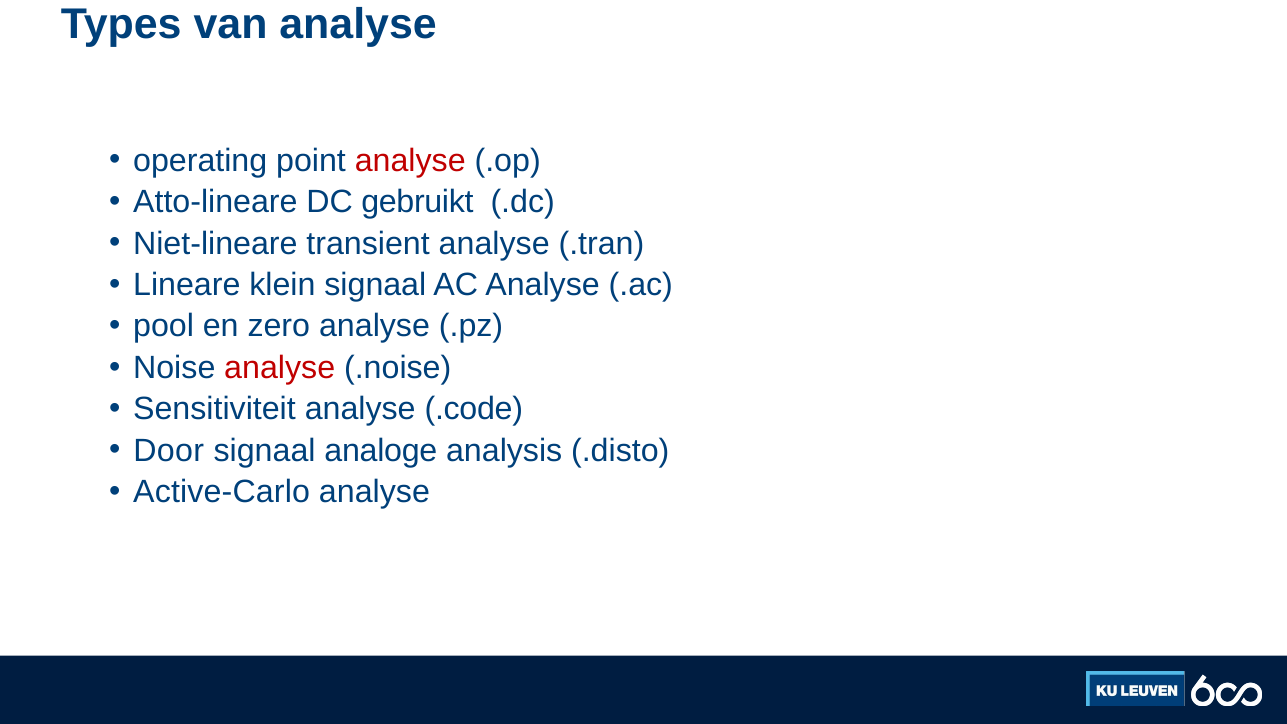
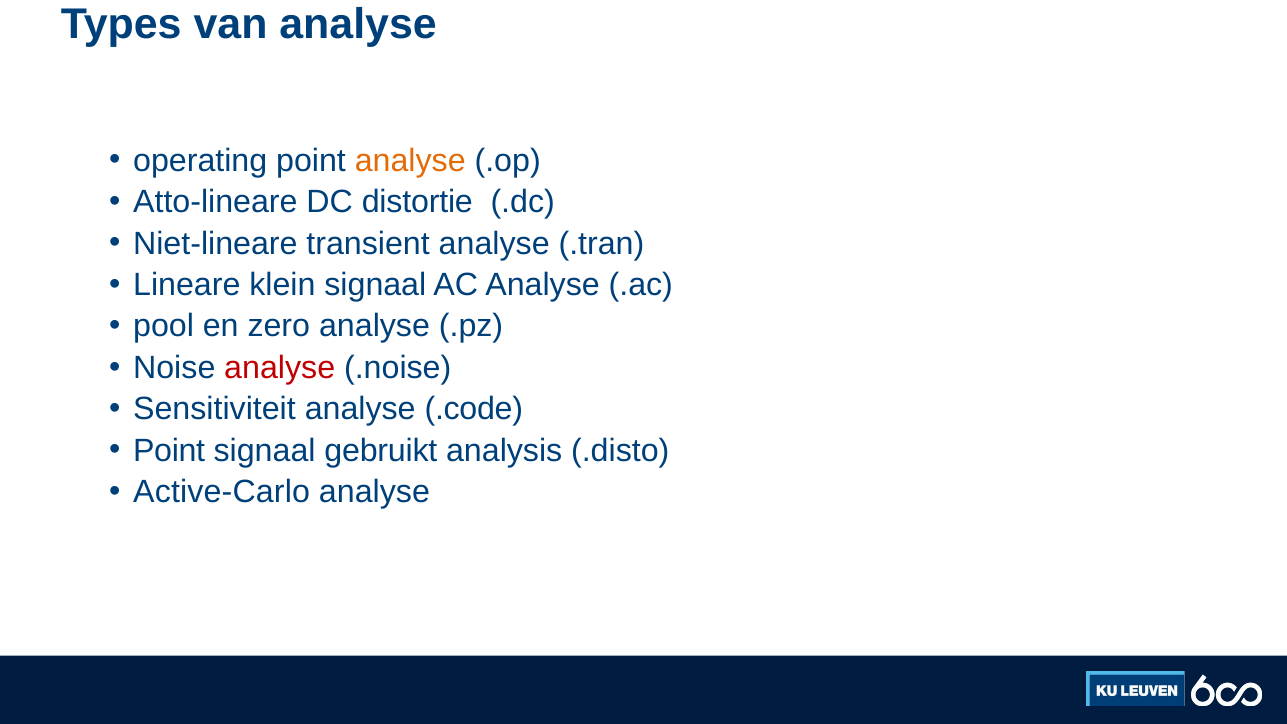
analyse at (410, 161) colour: red -> orange
gebruikt: gebruikt -> distortie
Door at (169, 451): Door -> Point
analoge: analoge -> gebruikt
